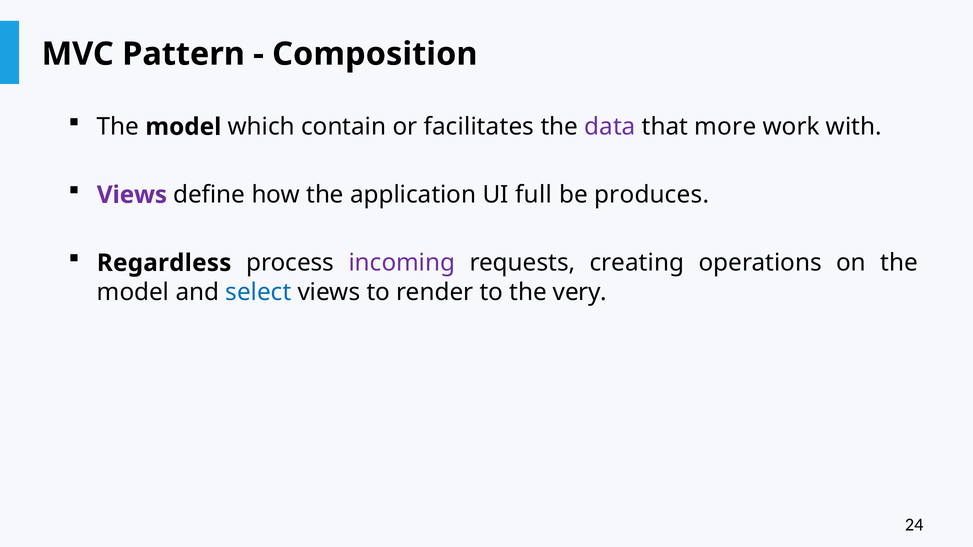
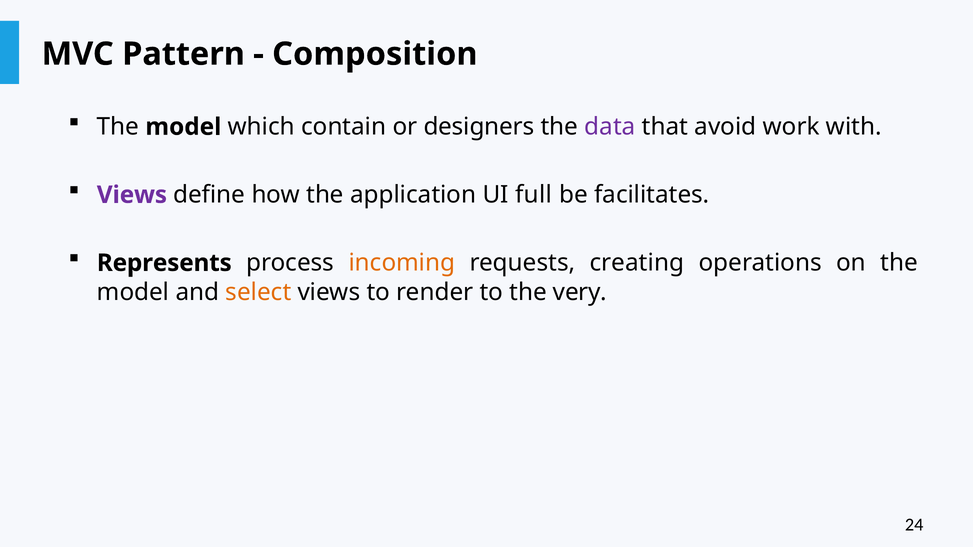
facilitates: facilitates -> designers
more: more -> avoid
produces: produces -> facilitates
Regardless: Regardless -> Represents
incoming colour: purple -> orange
select colour: blue -> orange
